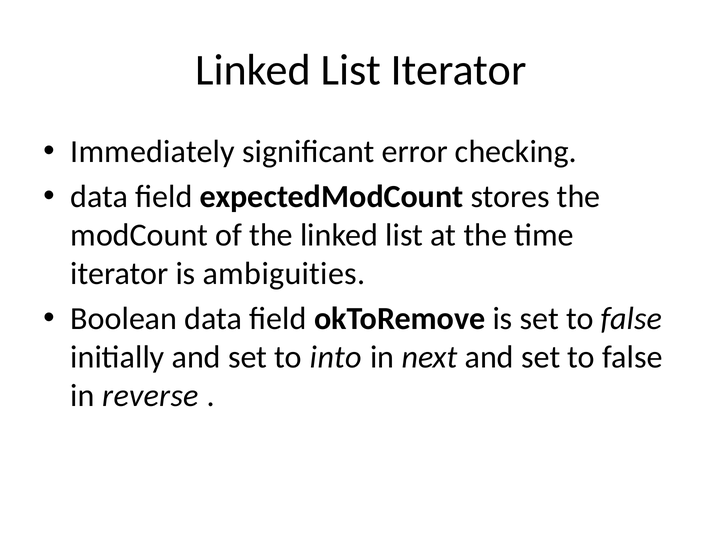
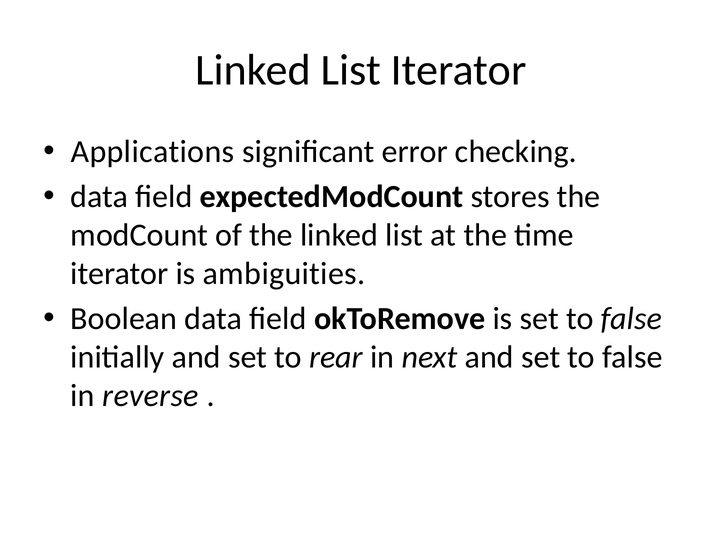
Immediately: Immediately -> Applications
into: into -> rear
